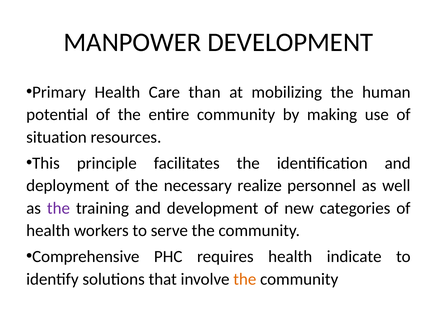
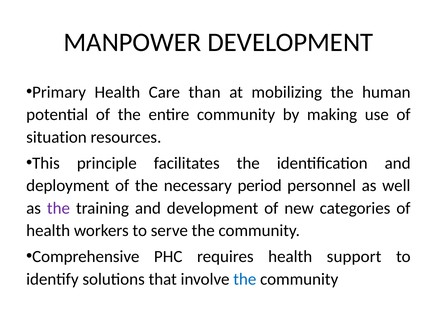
realize: realize -> period
indicate: indicate -> support
the at (245, 279) colour: orange -> blue
